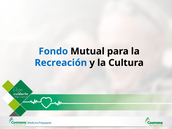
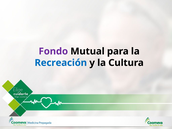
Fondo colour: blue -> purple
